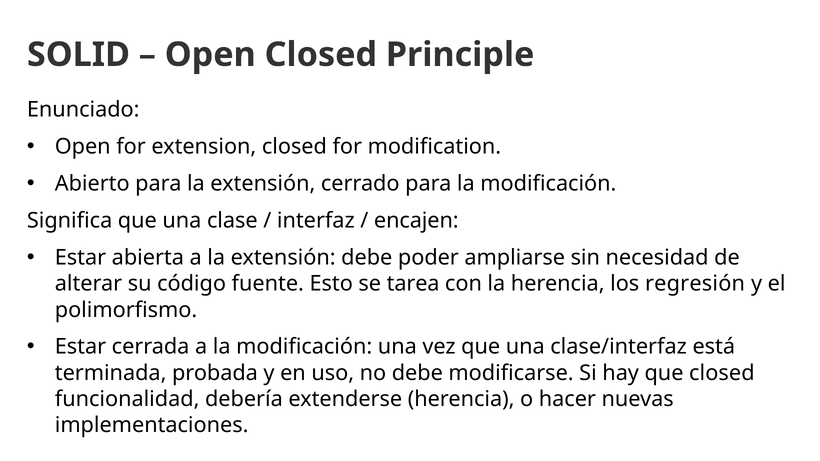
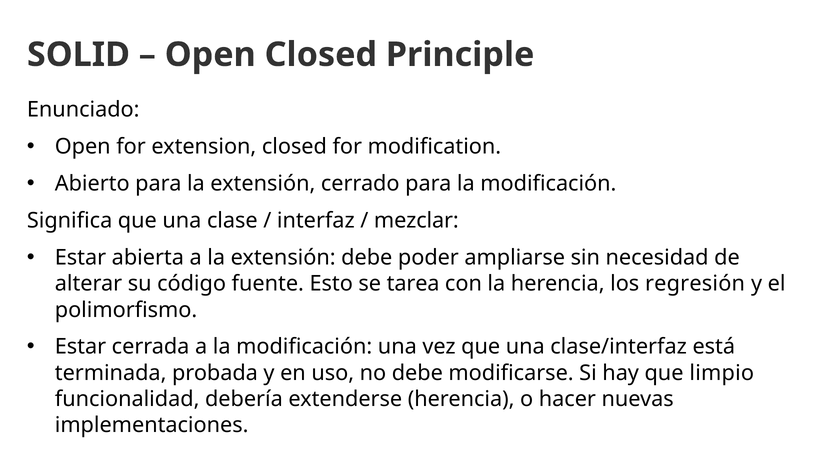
encajen: encajen -> mezclar
que closed: closed -> limpio
